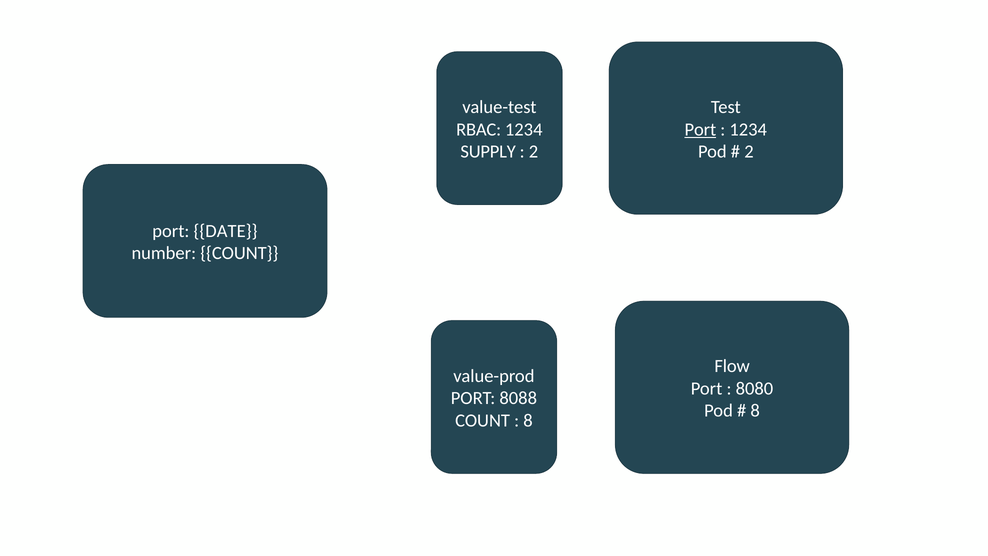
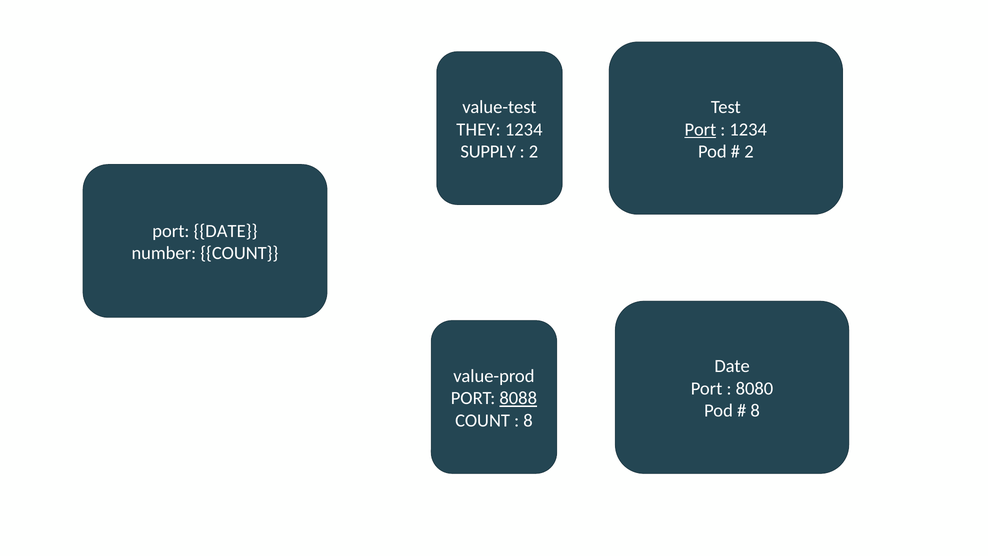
RBAC: RBAC -> THEY
Flow at (732, 366): Flow -> Date
8088 underline: none -> present
